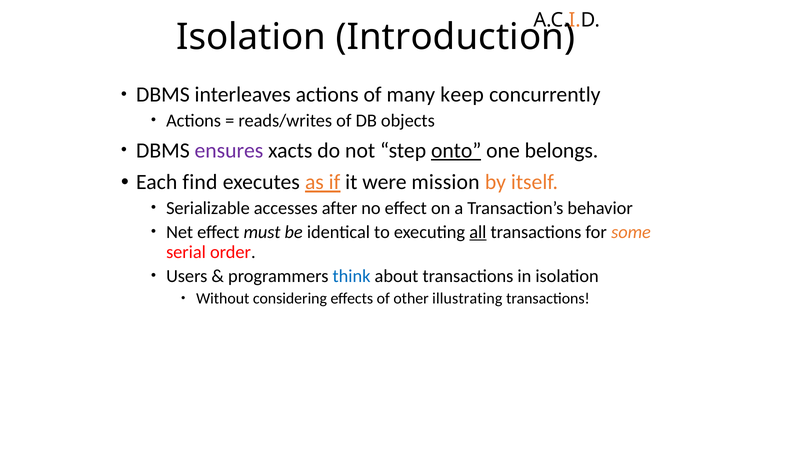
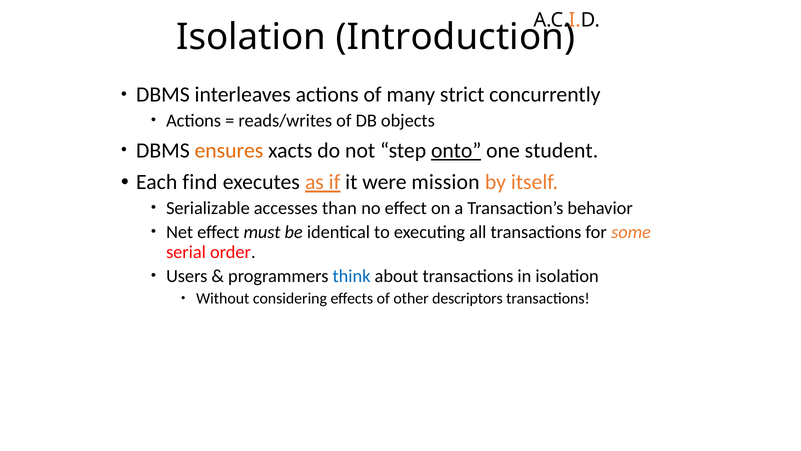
keep: keep -> strict
ensures colour: purple -> orange
belongs: belongs -> student
after: after -> than
all underline: present -> none
illustrating: illustrating -> descriptors
